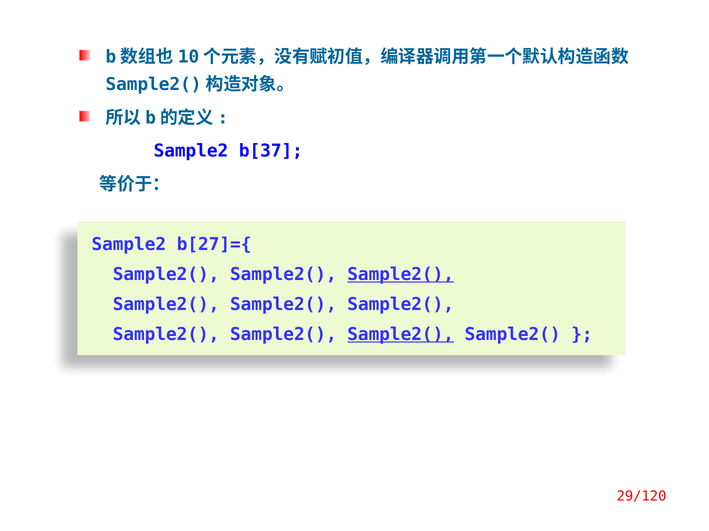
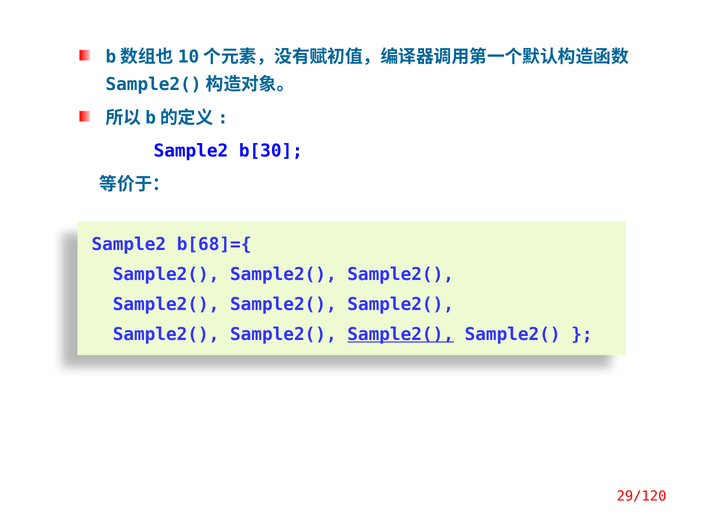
b[37: b[37 -> b[30
b[27]={: b[27]={ -> b[68]={
Sample2( at (401, 275) underline: present -> none
